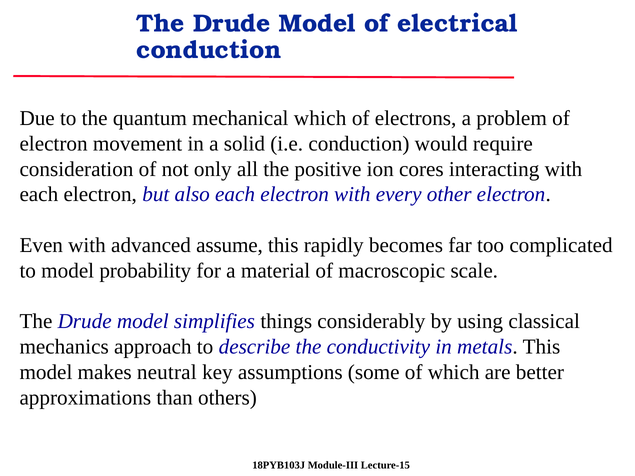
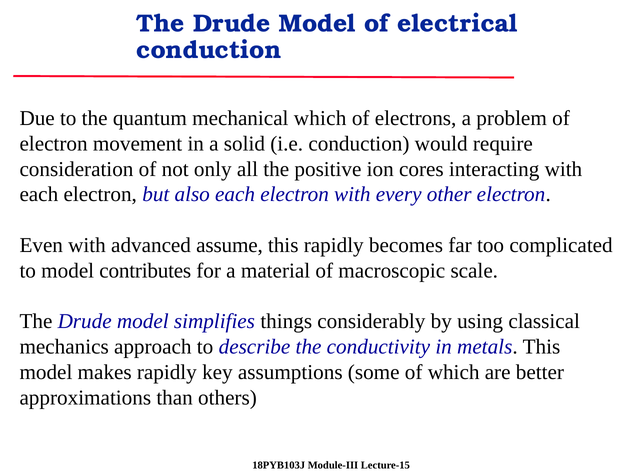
probability: probability -> contributes
makes neutral: neutral -> rapidly
